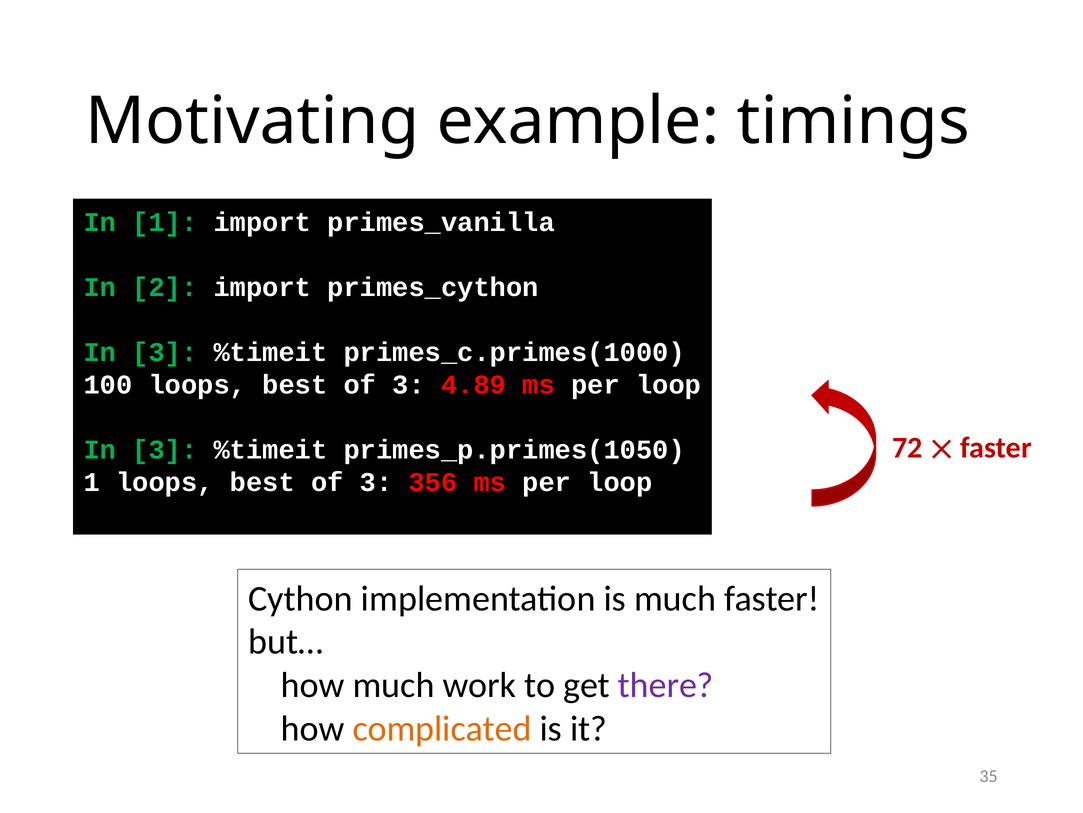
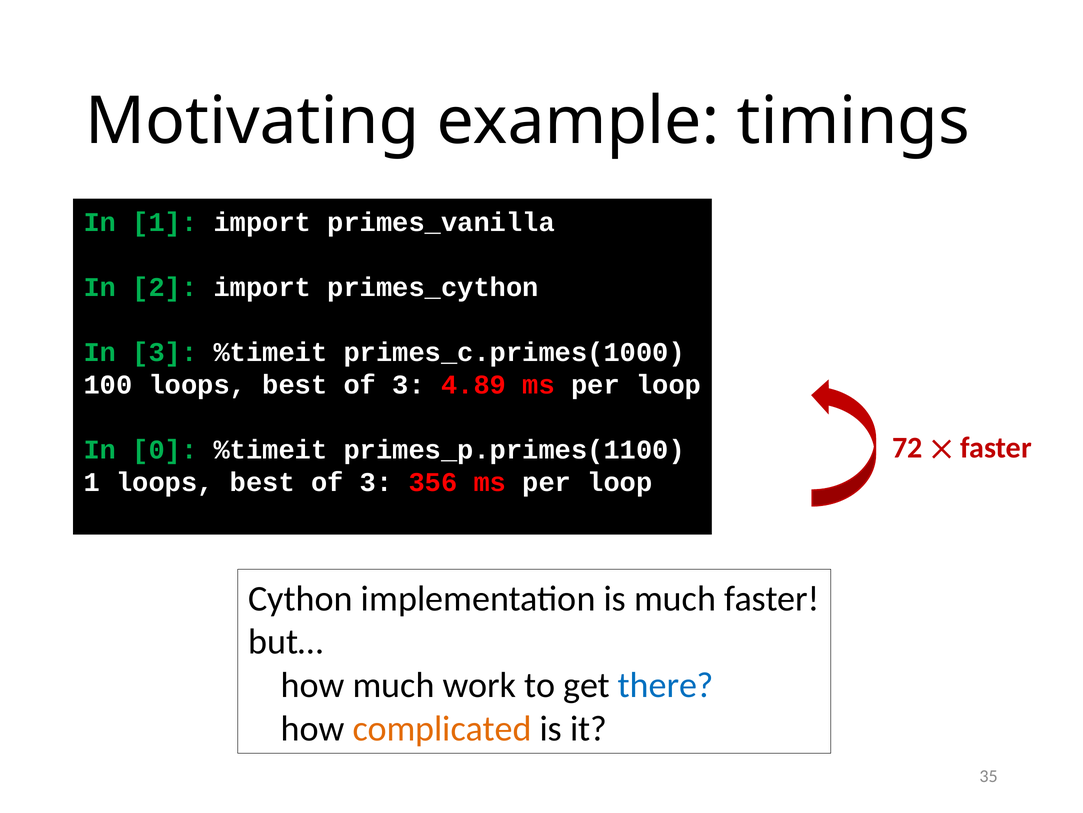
3 at (165, 449): 3 -> 0
primes_p.primes(1050: primes_p.primes(1050 -> primes_p.primes(1100
there colour: purple -> blue
